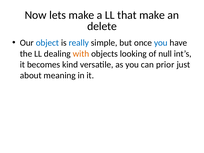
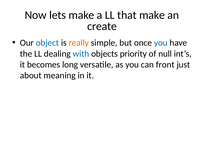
delete: delete -> create
really colour: blue -> orange
with colour: orange -> blue
looking: looking -> priority
kind: kind -> long
prior: prior -> front
